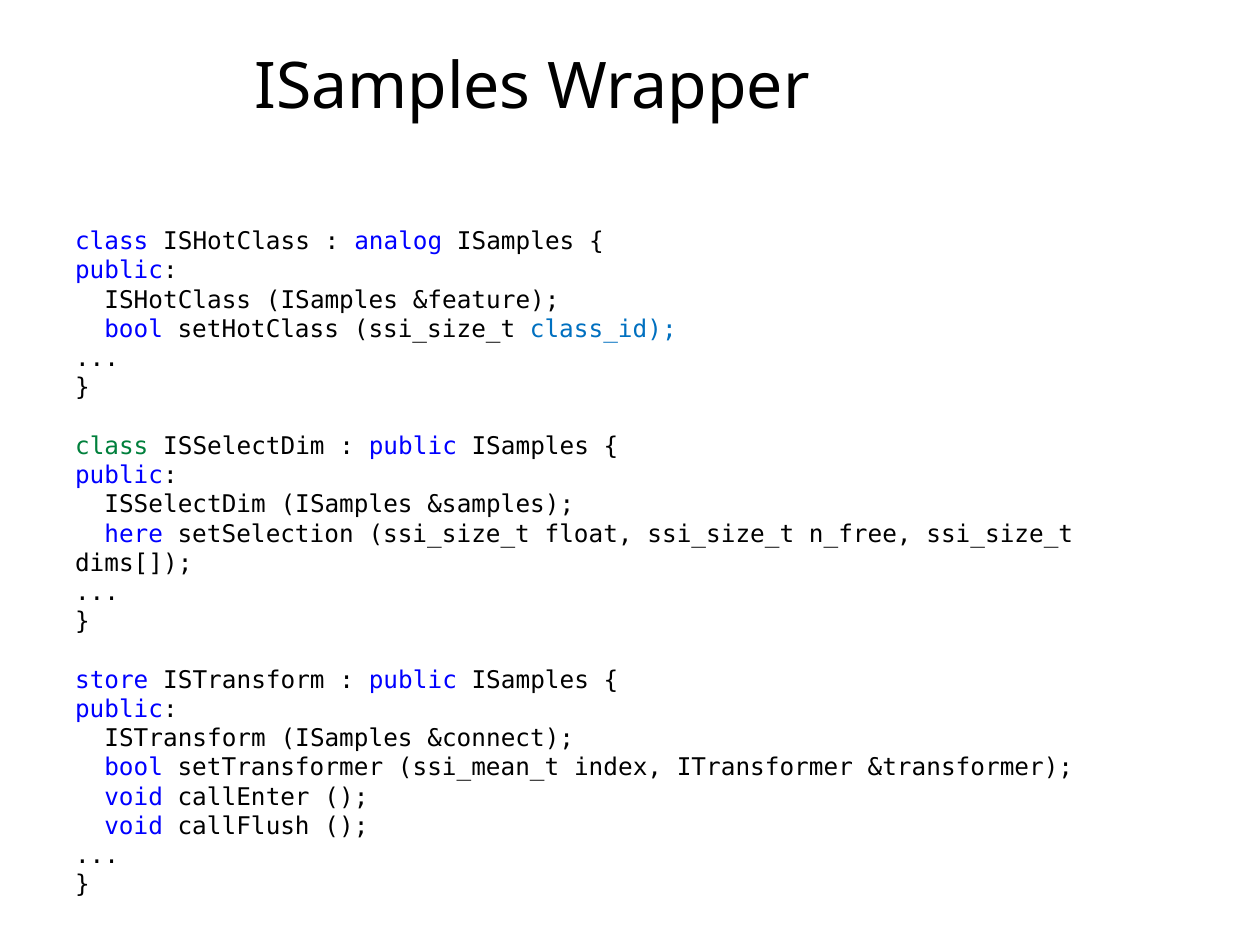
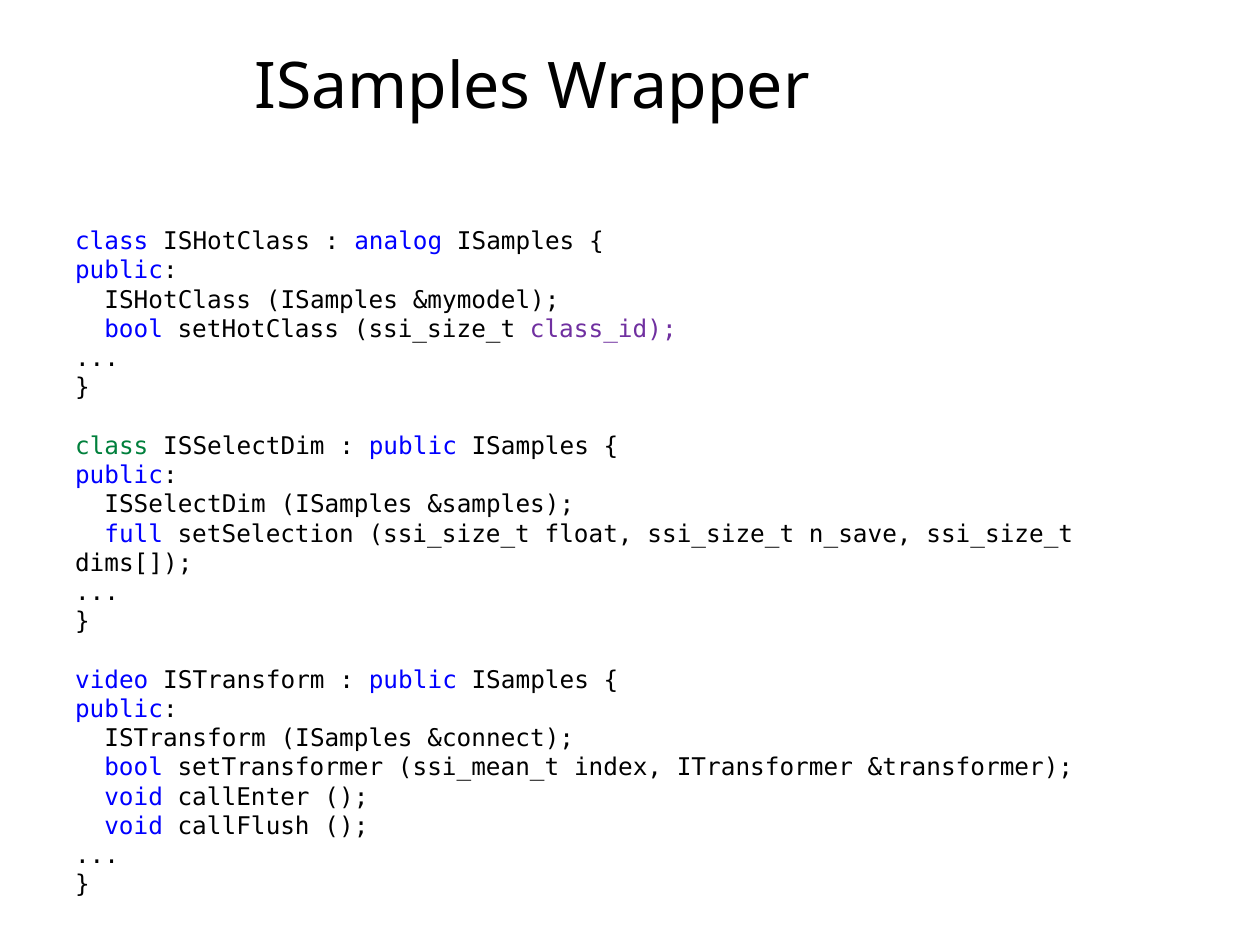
&feature: &feature -> &mymodel
class_id colour: blue -> purple
here: here -> full
n_free: n_free -> n_save
store: store -> video
